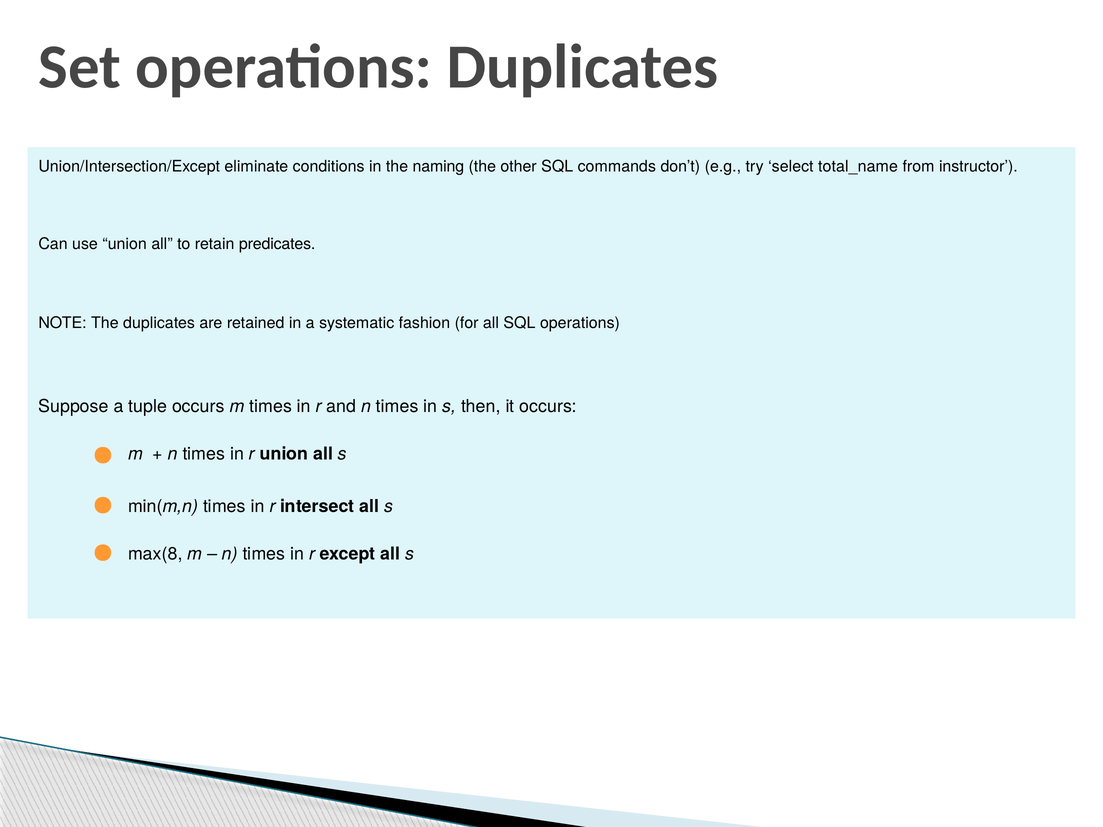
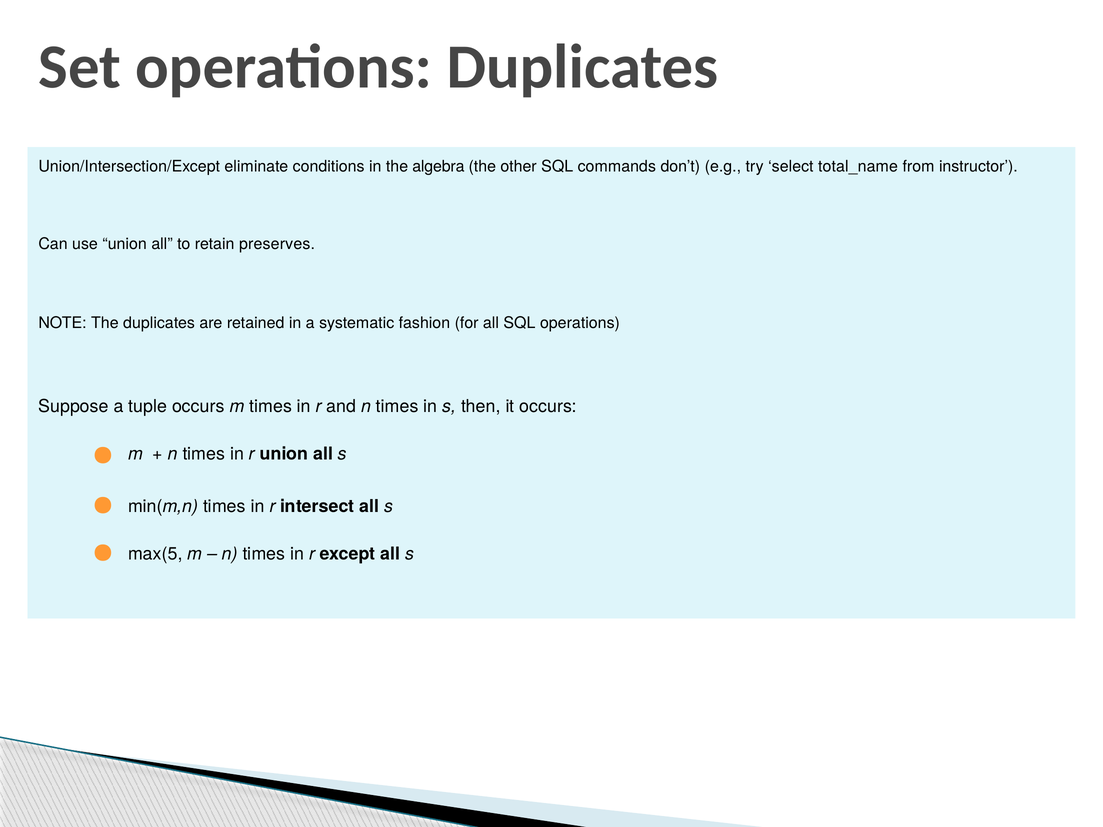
naming: naming -> algebra
predicates: predicates -> preserves
max(8: max(8 -> max(5
